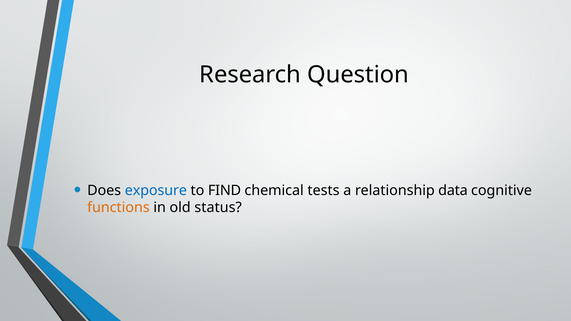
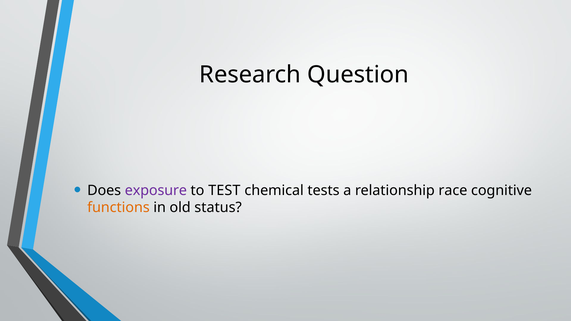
exposure colour: blue -> purple
FIND: FIND -> TEST
data: data -> race
